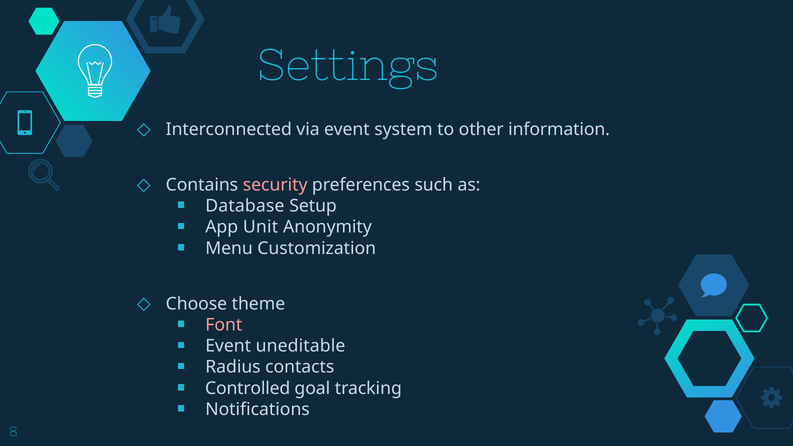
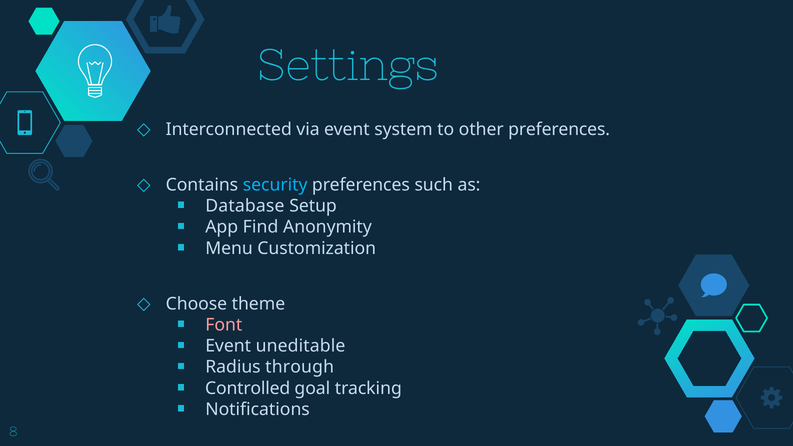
other information: information -> preferences
security colour: pink -> light blue
Unit: Unit -> Find
contacts: contacts -> through
